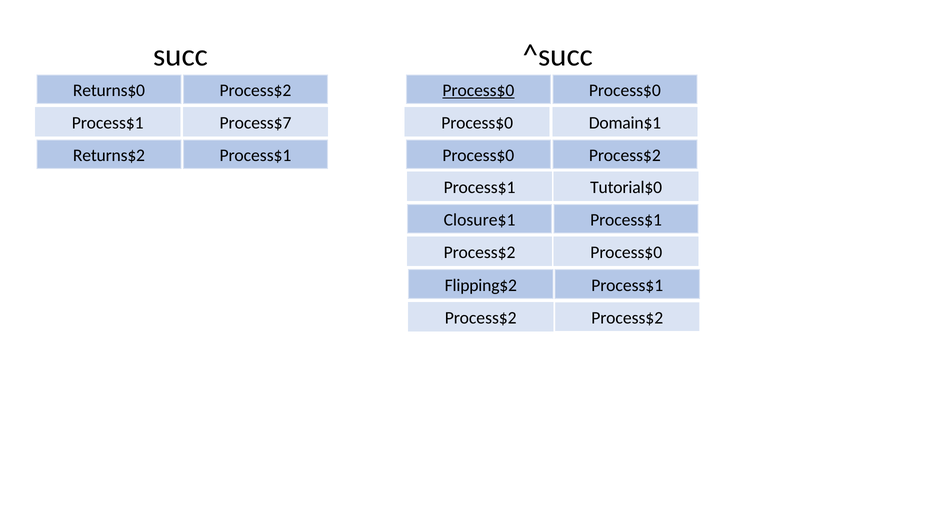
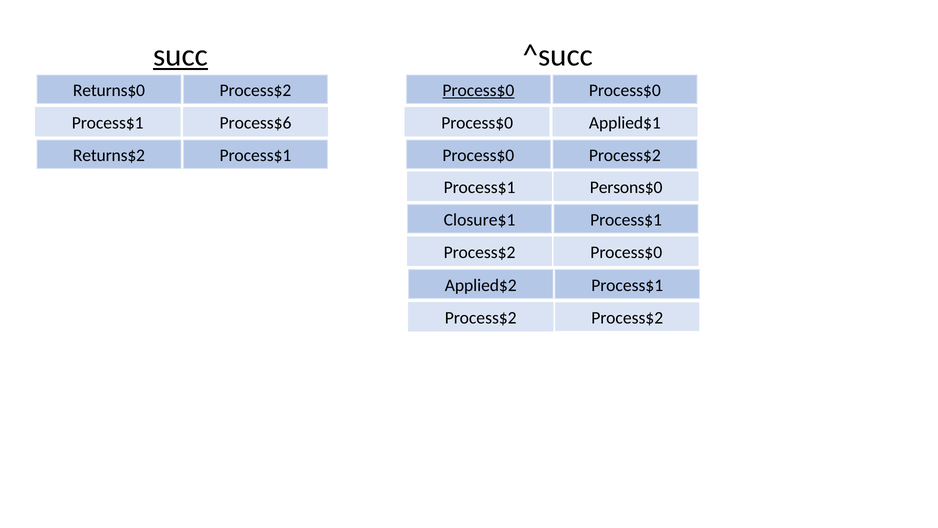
succ underline: none -> present
Process$7: Process$7 -> Process$6
Domain$1: Domain$1 -> Applied$1
Tutorial$0: Tutorial$0 -> Persons$0
Flipping$2: Flipping$2 -> Applied$2
